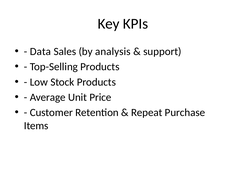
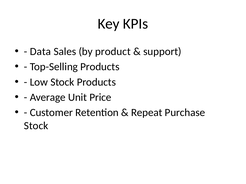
analysis: analysis -> product
Items at (36, 126): Items -> Stock
